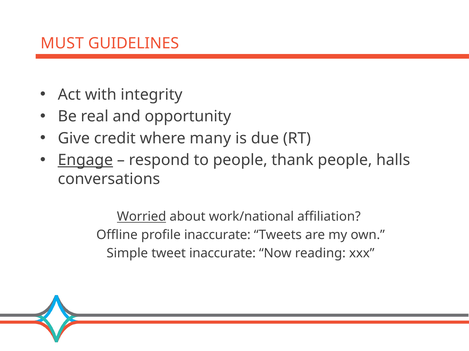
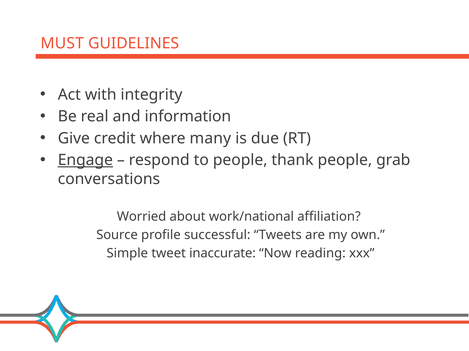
opportunity: opportunity -> information
halls: halls -> grab
Worried underline: present -> none
Offline: Offline -> Source
profile inaccurate: inaccurate -> successful
